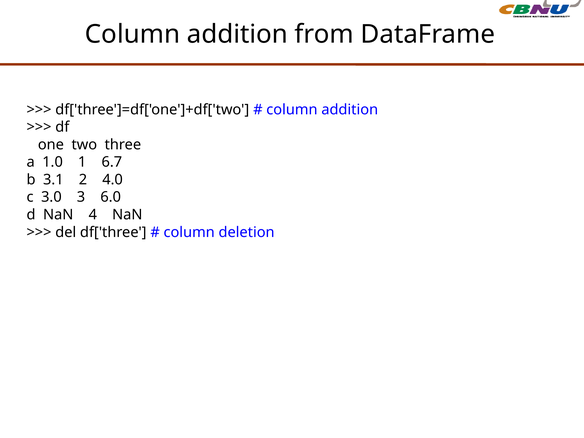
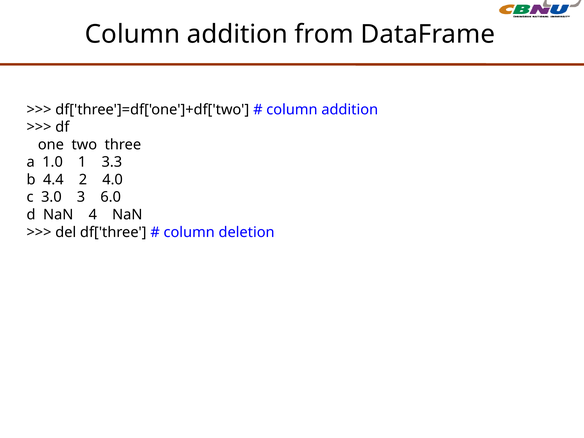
6.7: 6.7 -> 3.3
3.1: 3.1 -> 4.4
